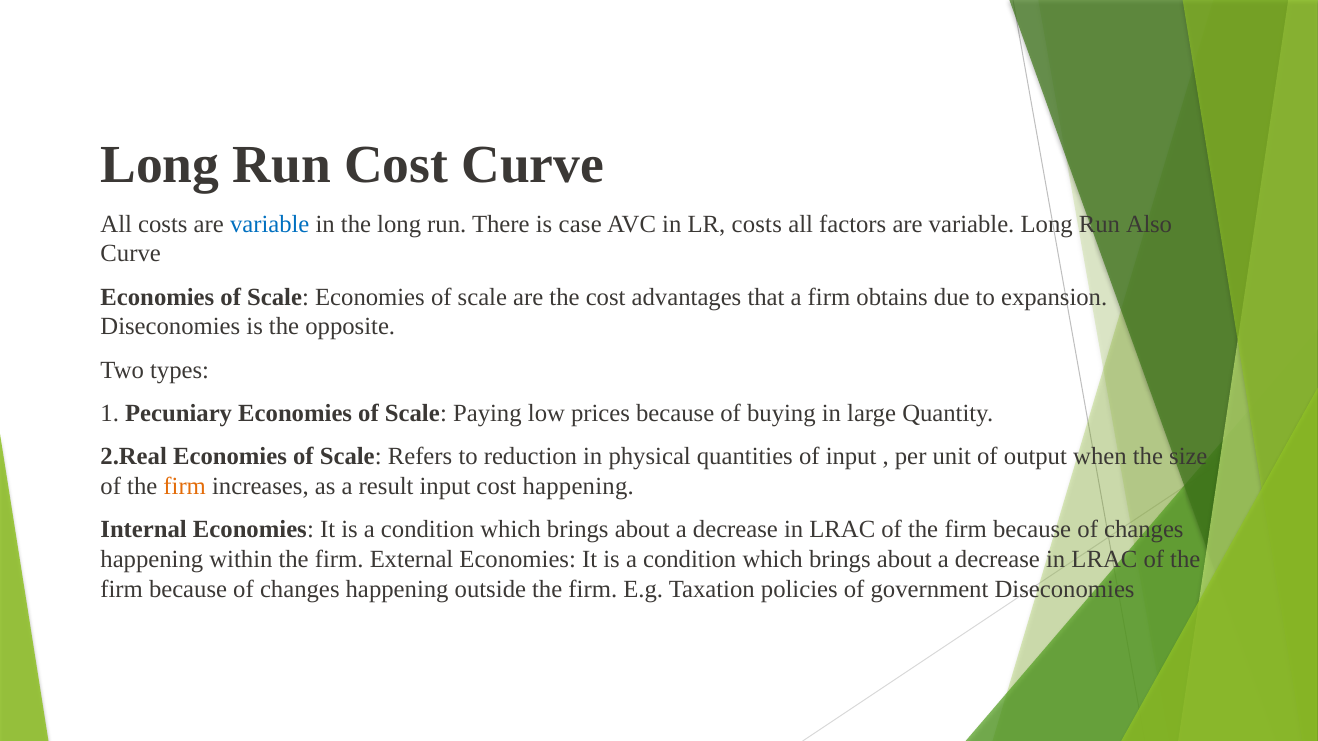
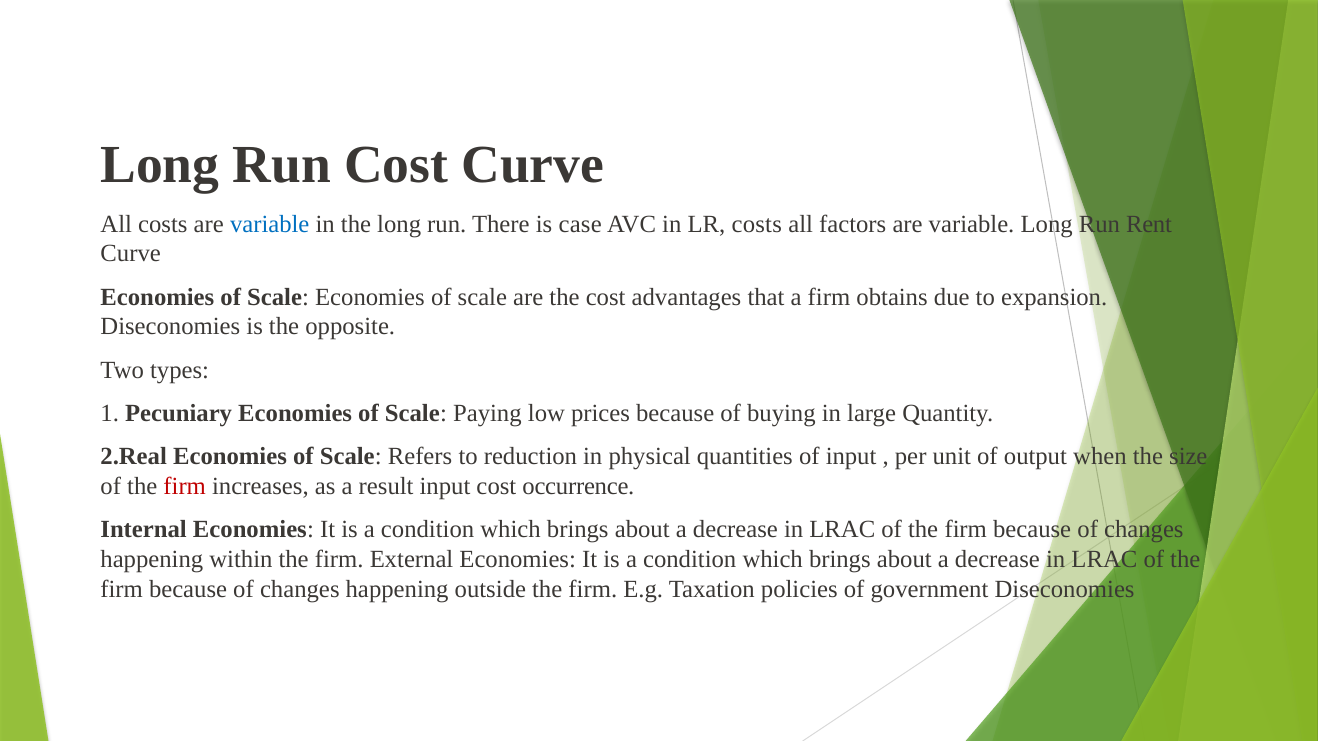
Also: Also -> Rent
firm at (185, 487) colour: orange -> red
cost happening: happening -> occurrence
